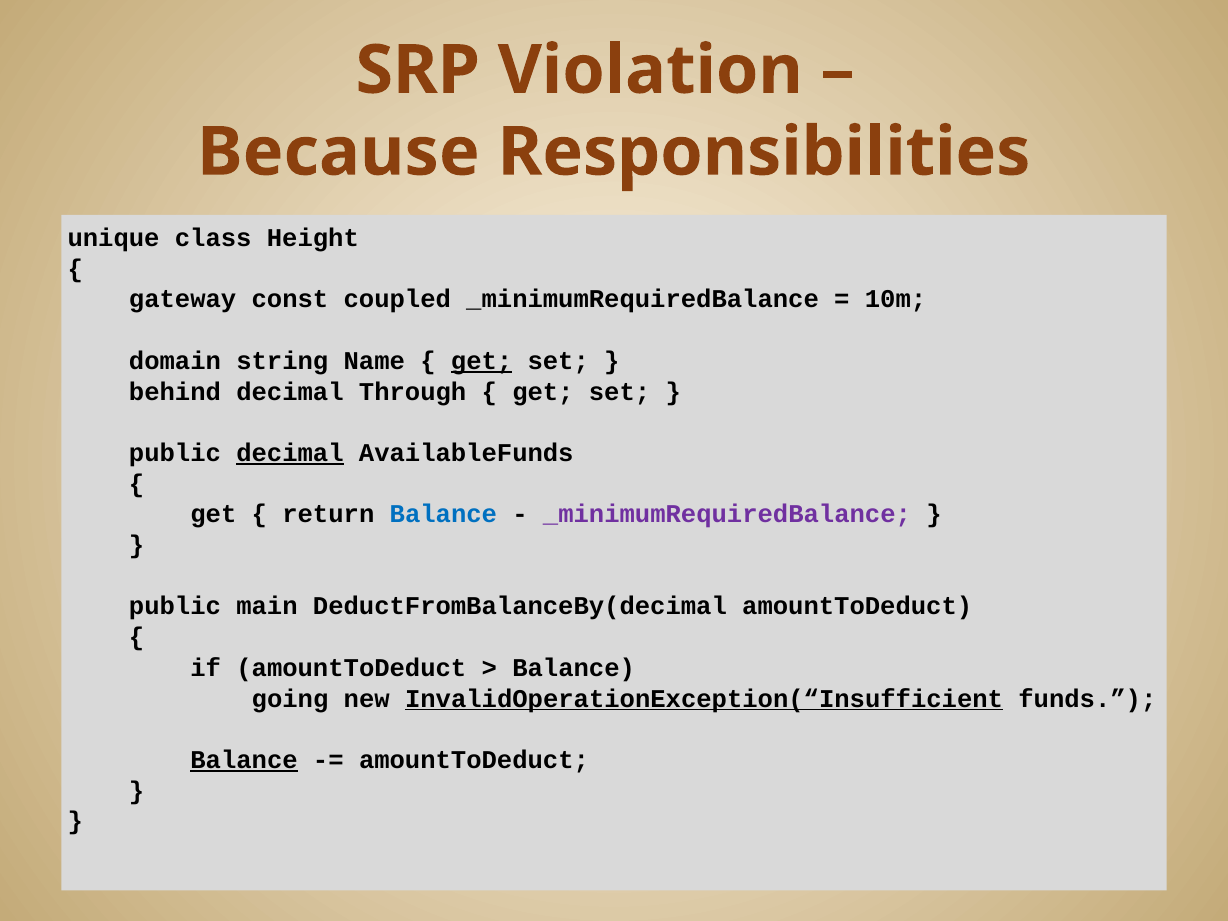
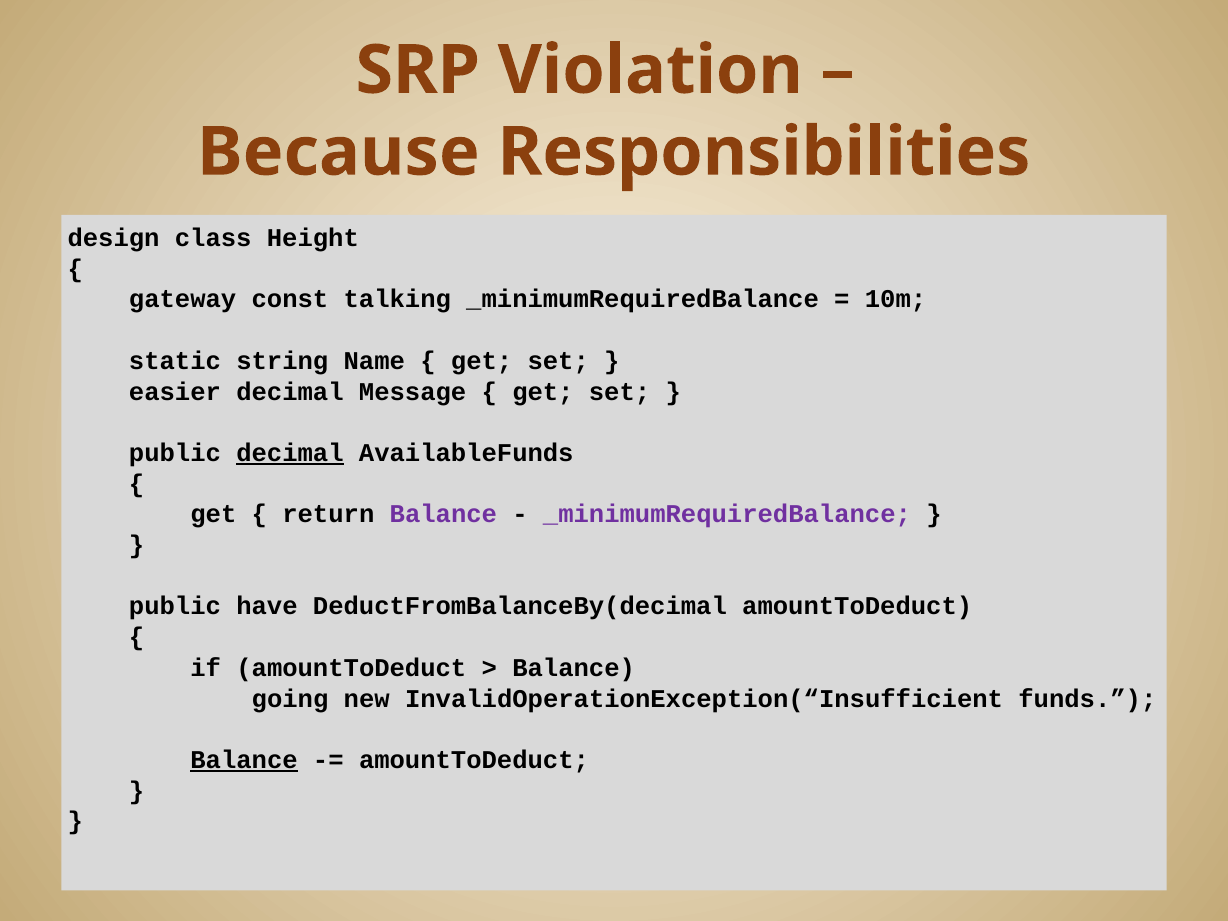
unique: unique -> design
coupled: coupled -> talking
domain: domain -> static
get at (482, 361) underline: present -> none
behind: behind -> easier
Through: Through -> Message
Balance at (443, 514) colour: blue -> purple
main: main -> have
InvalidOperationException(“Insufficient underline: present -> none
